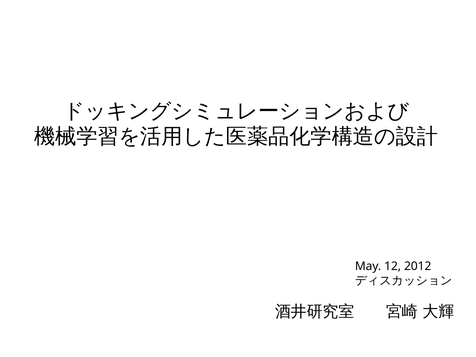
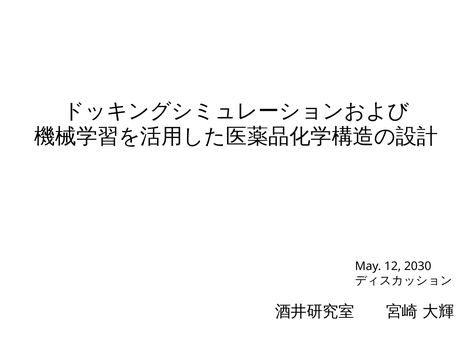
2012: 2012 -> 2030
